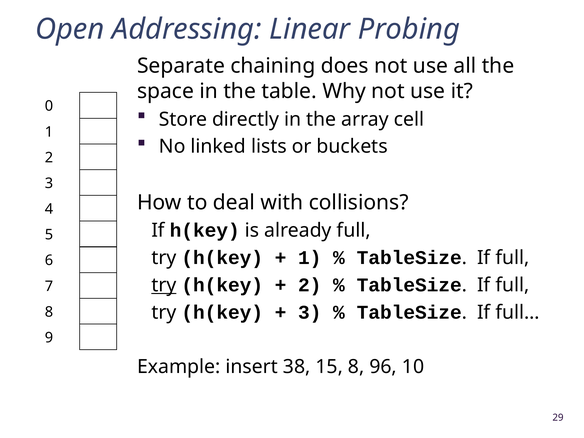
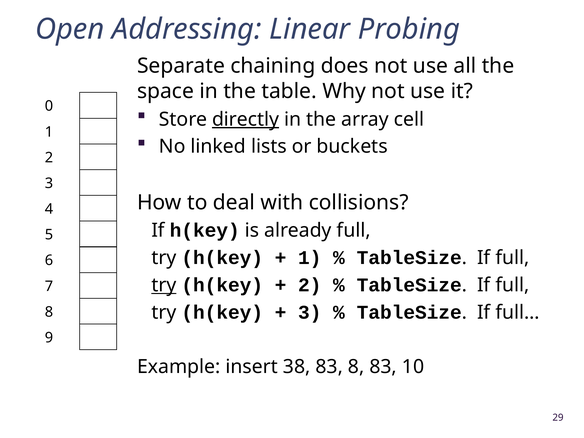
directly underline: none -> present
38 15: 15 -> 83
8 96: 96 -> 83
